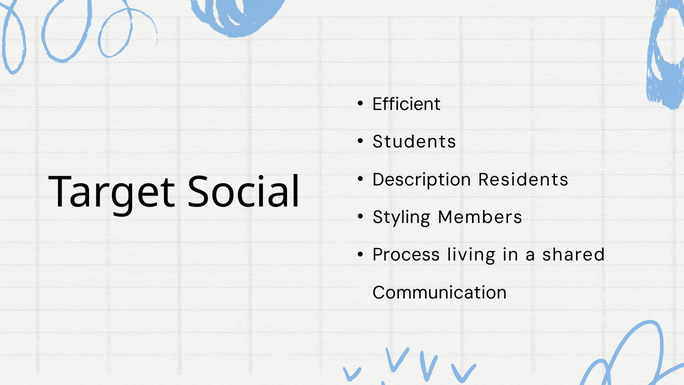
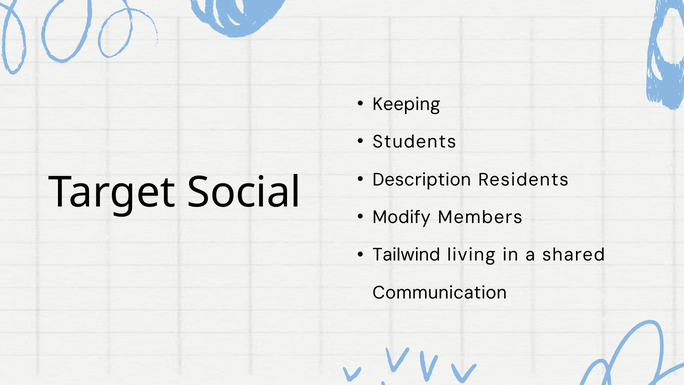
Efficient: Efficient -> Keeping
Styling: Styling -> Modify
Process: Process -> Tailwind
